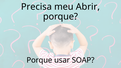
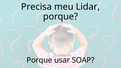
Abrir: Abrir -> Lidar
